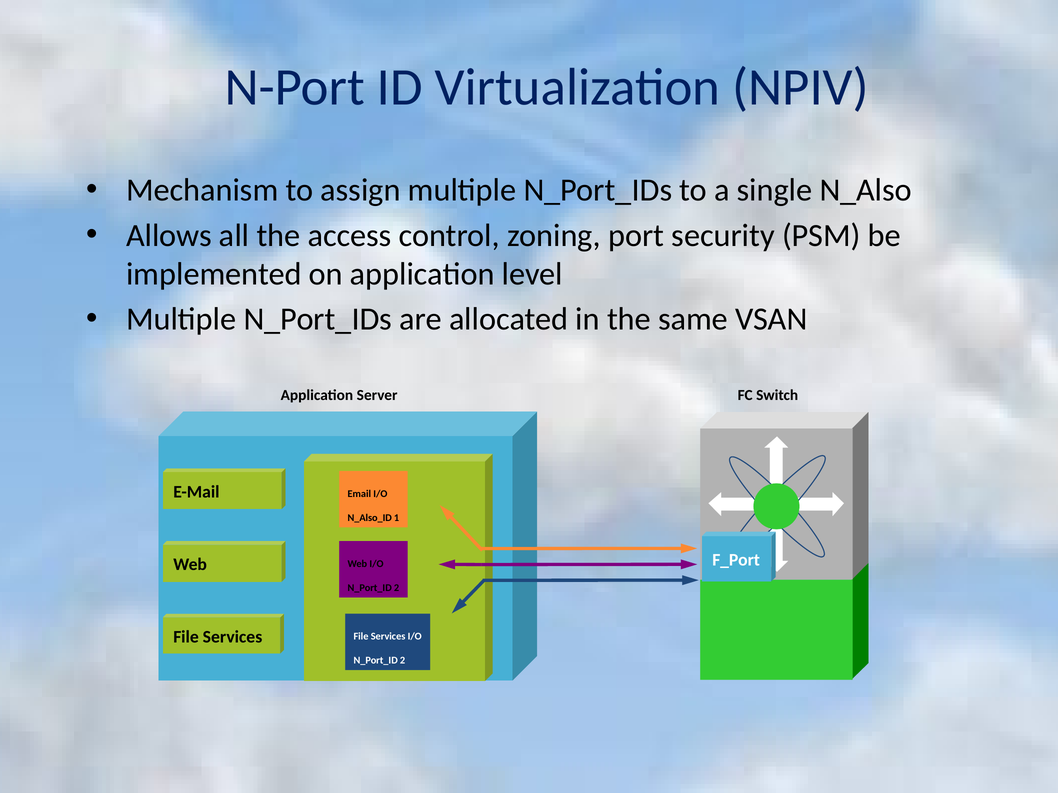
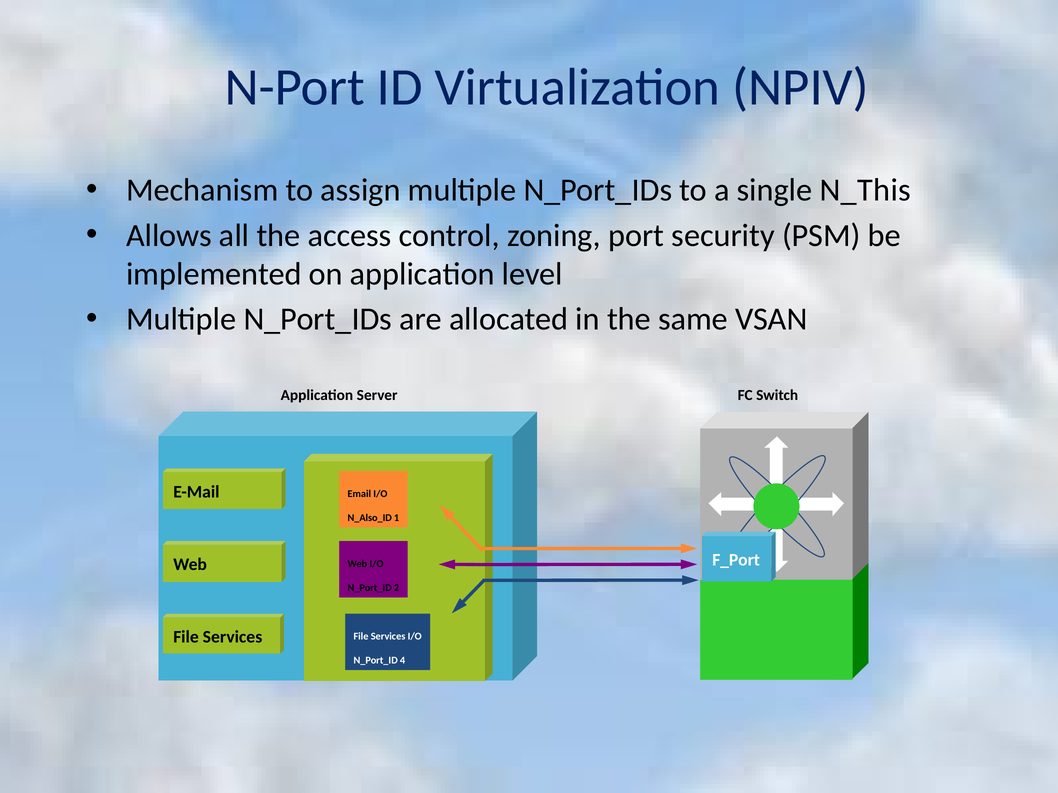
N_Also: N_Also -> N_This
2 at (403, 661): 2 -> 4
